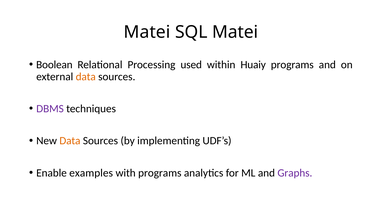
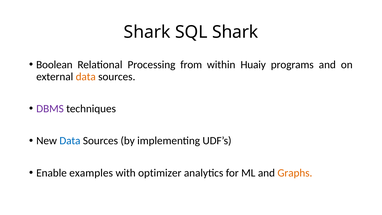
Matei at (147, 32): Matei -> Shark
SQL Matei: Matei -> Shark
used: used -> from
Data at (70, 141) colour: orange -> blue
with programs: programs -> optimizer
Graphs colour: purple -> orange
